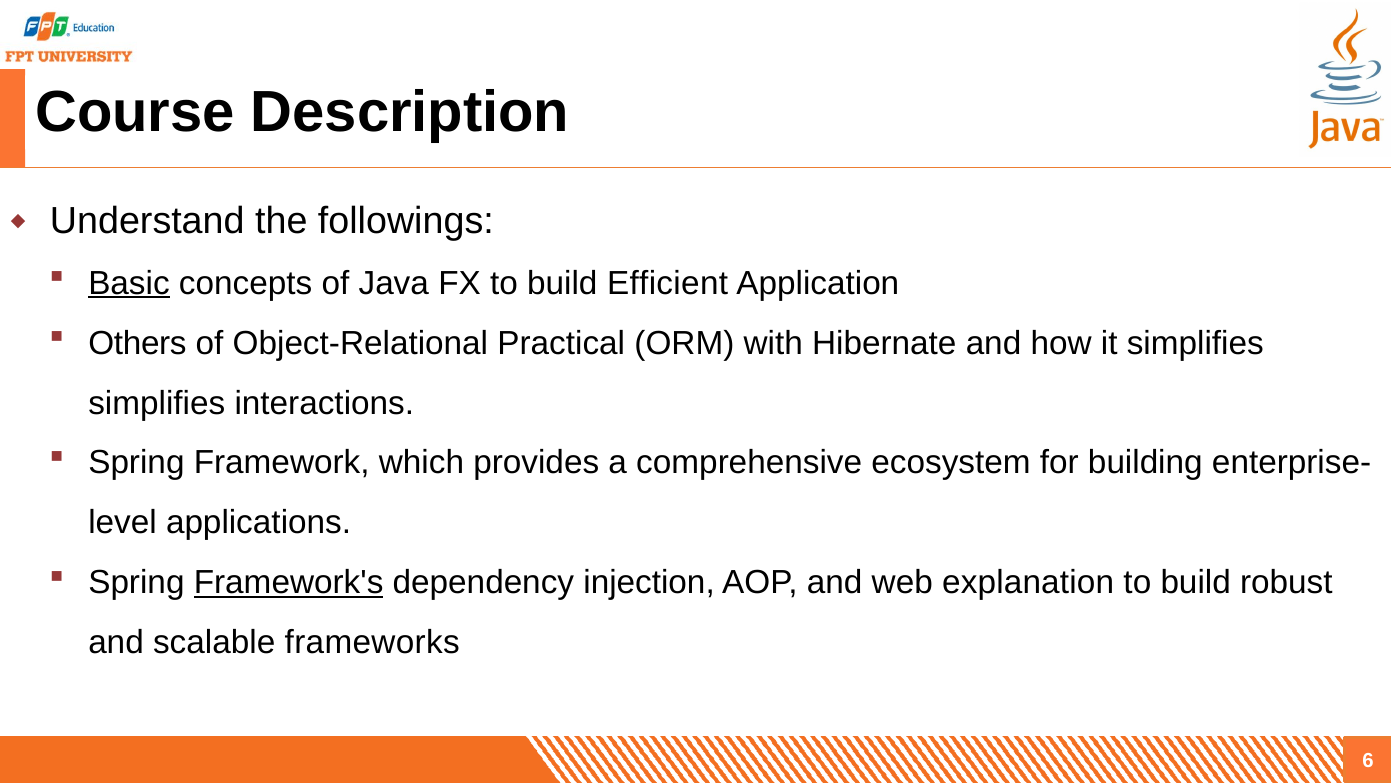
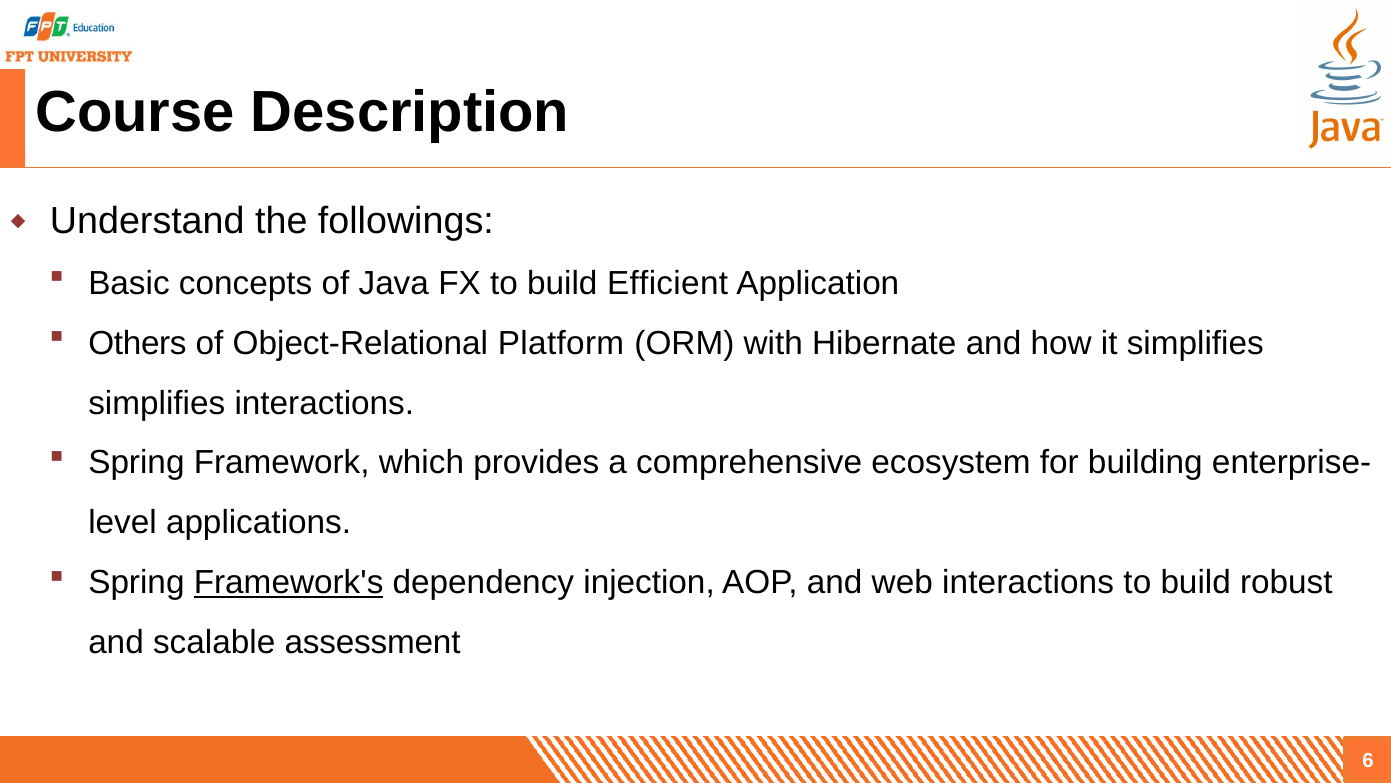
Basic underline: present -> none
Practical: Practical -> Platform
web explanation: explanation -> interactions
frameworks: frameworks -> assessment
